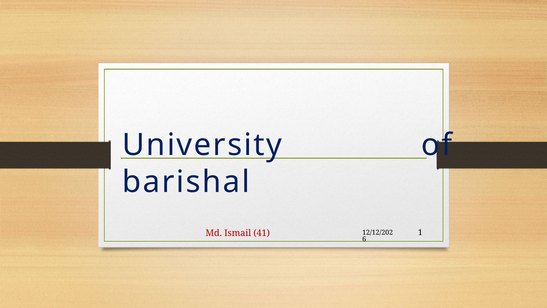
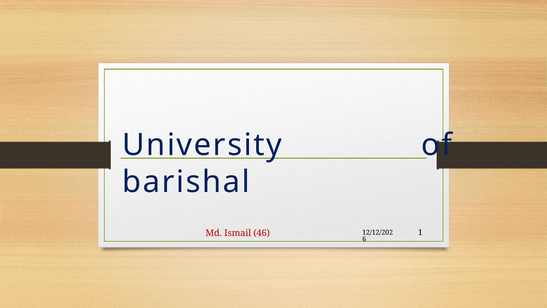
41: 41 -> 46
